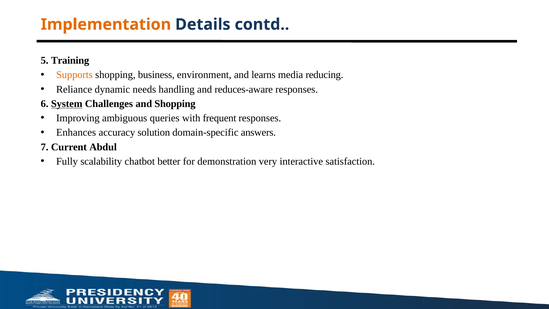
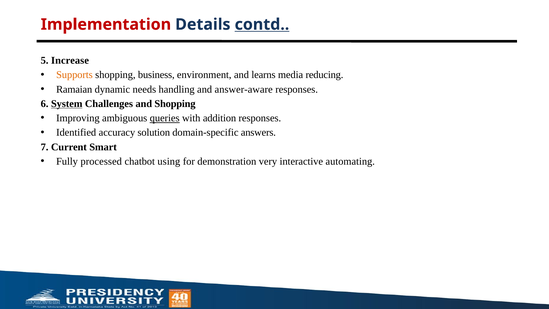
Implementation colour: orange -> red
contd underline: none -> present
Training: Training -> Increase
Reliance: Reliance -> Ramaian
reduces-aware: reduces-aware -> answer-aware
queries underline: none -> present
frequent: frequent -> addition
Enhances: Enhances -> Identified
Abdul: Abdul -> Smart
scalability: scalability -> processed
better: better -> using
satisfaction: satisfaction -> automating
